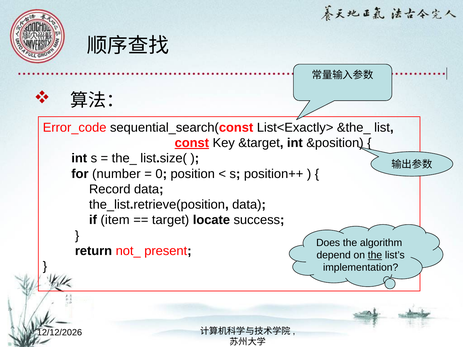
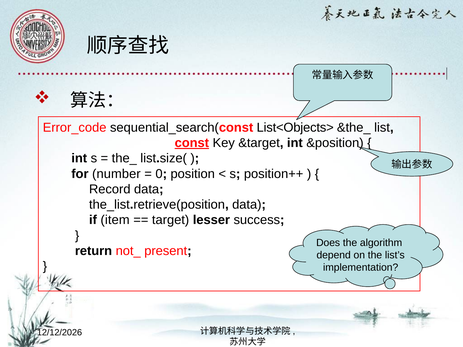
List<Exactly>: List<Exactly> -> List<Objects>
locate: locate -> lesser
the at (375, 255) underline: present -> none
